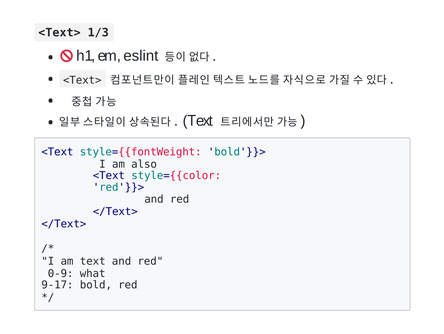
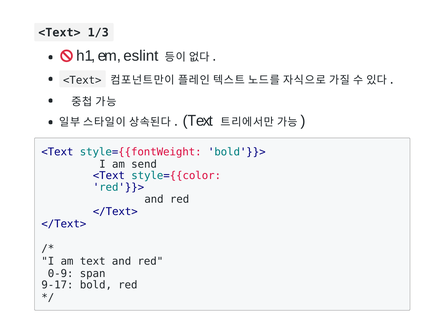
also: also -> send
what: what -> span
